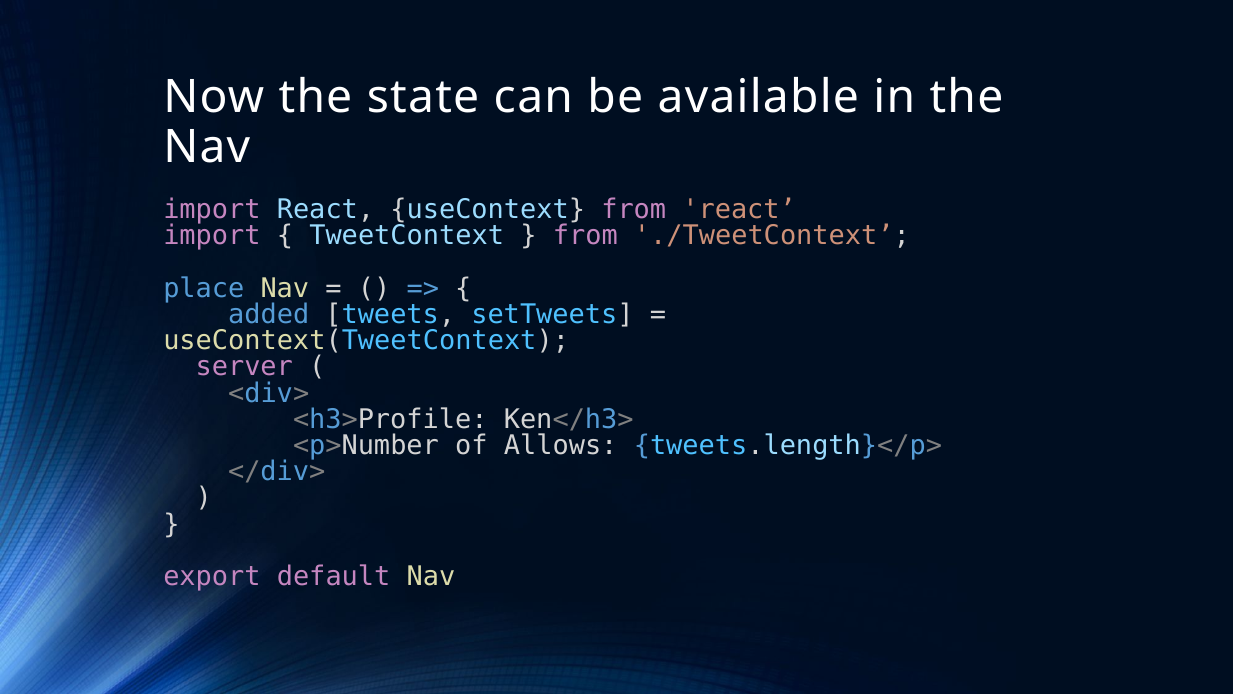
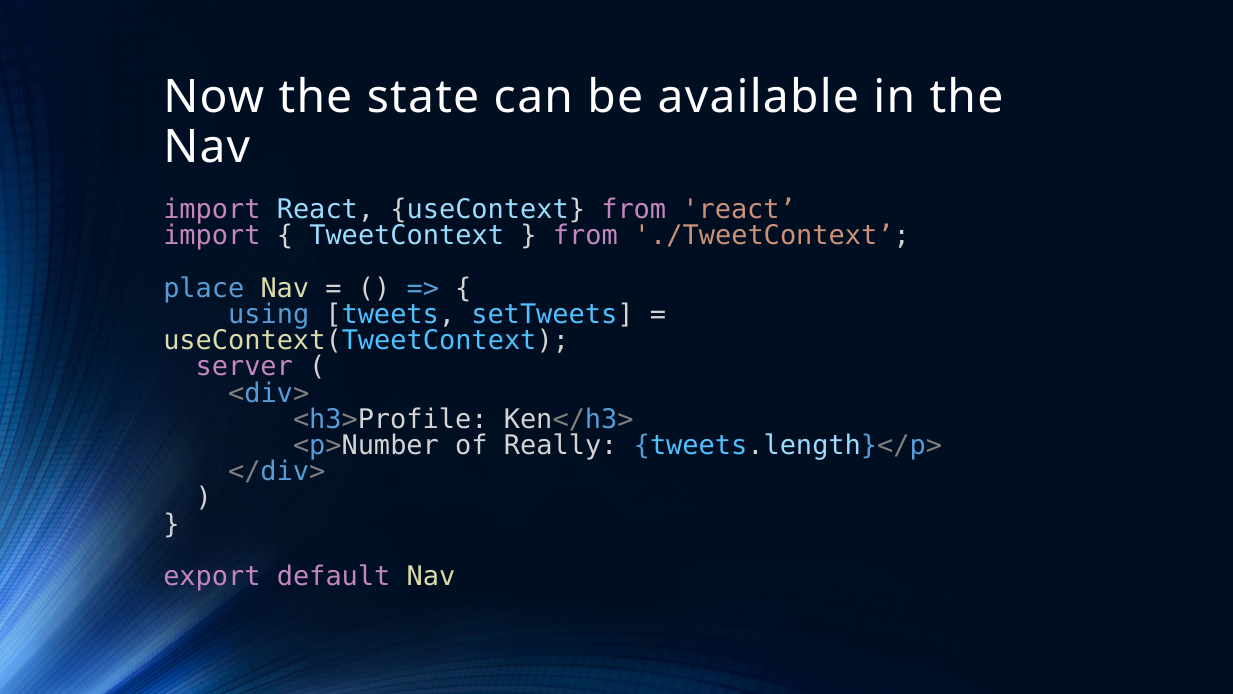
added: added -> using
Allows: Allows -> Really
